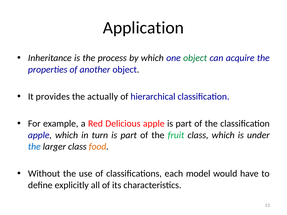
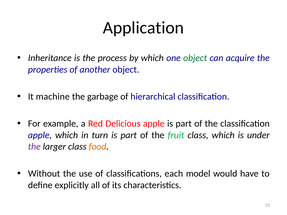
provides: provides -> machine
actually: actually -> garbage
the at (34, 147) colour: blue -> purple
